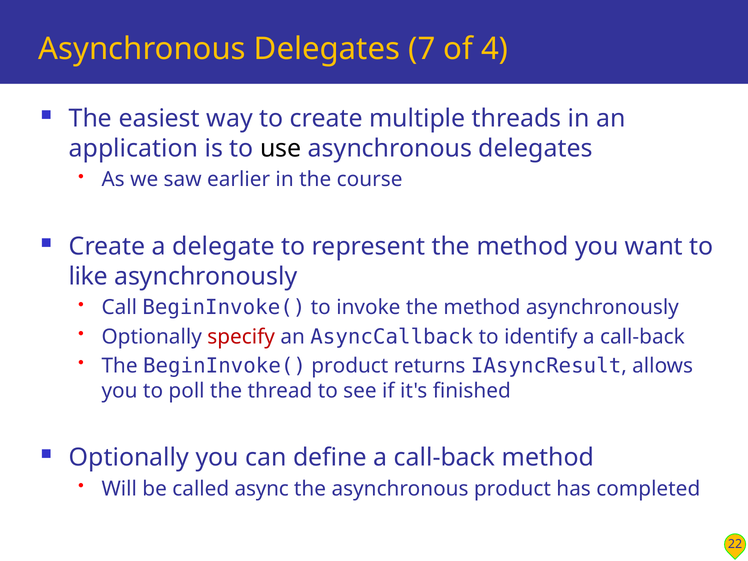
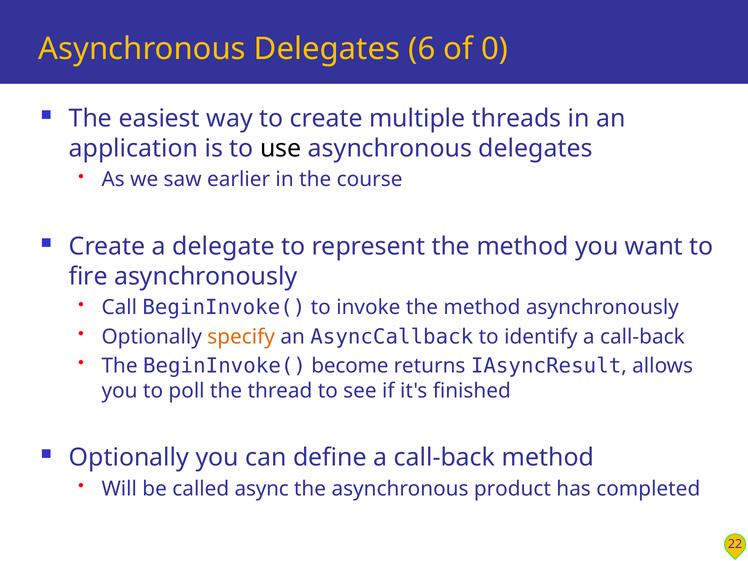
7: 7 -> 6
4: 4 -> 0
like: like -> fire
specify colour: red -> orange
BeginInvoke( product: product -> become
